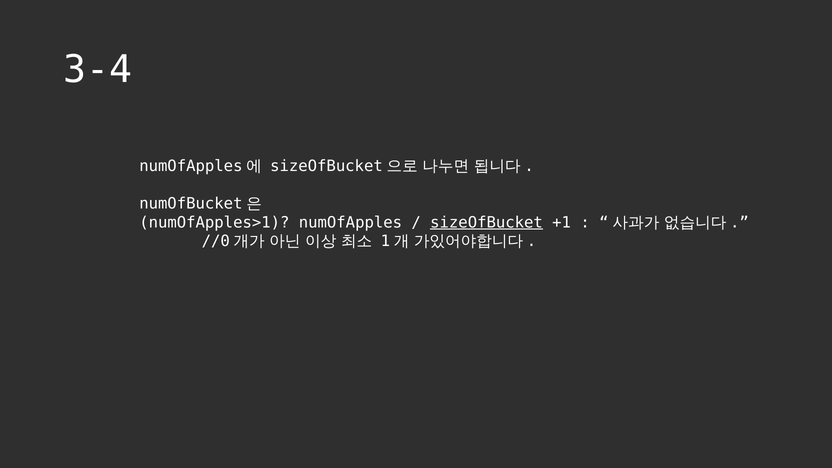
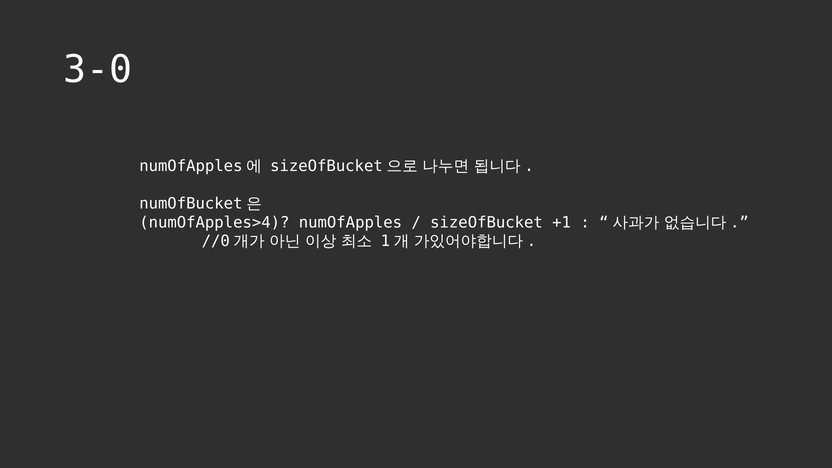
3-4: 3-4 -> 3-0
numOfApples>1: numOfApples>1 -> numOfApples>4
sizeOfBucket underline: present -> none
